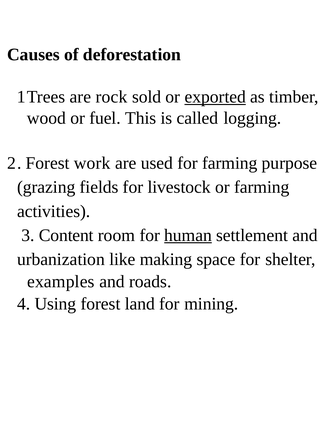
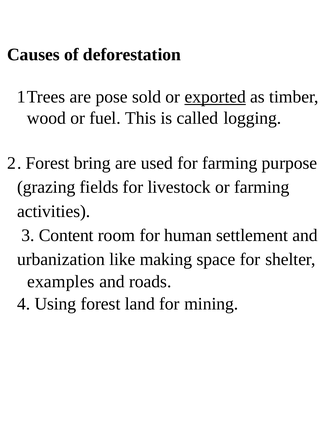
rock: rock -> pose
work: work -> bring
human underline: present -> none
